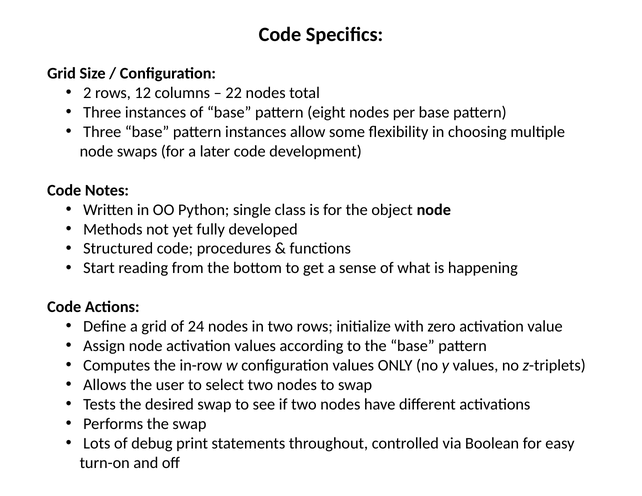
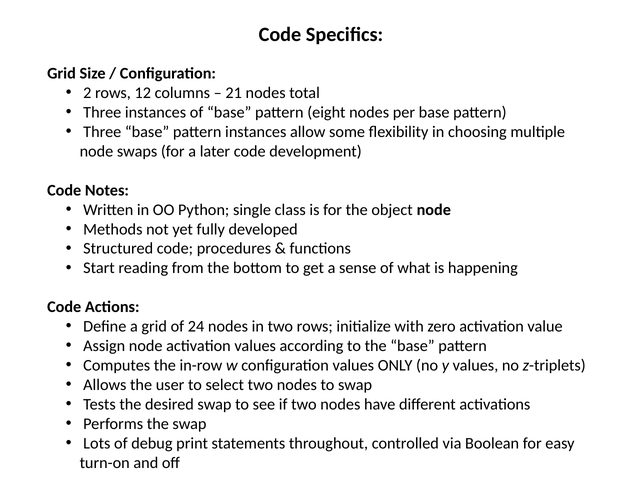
22: 22 -> 21
